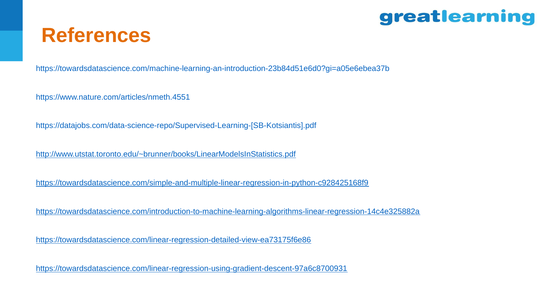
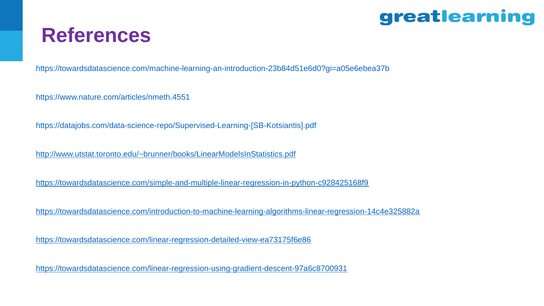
References colour: orange -> purple
